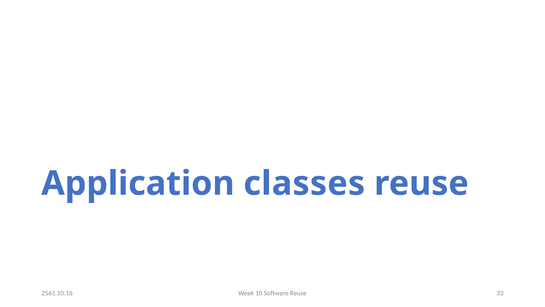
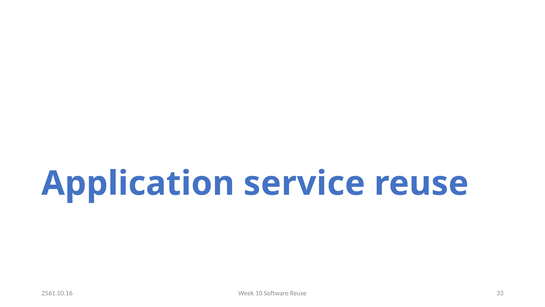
classes: classes -> service
